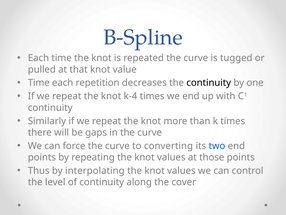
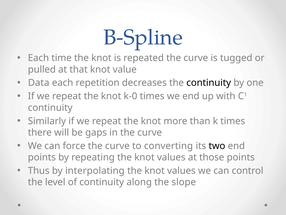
Time at (39, 83): Time -> Data
k-4: k-4 -> k-0
two colour: blue -> black
cover: cover -> slope
